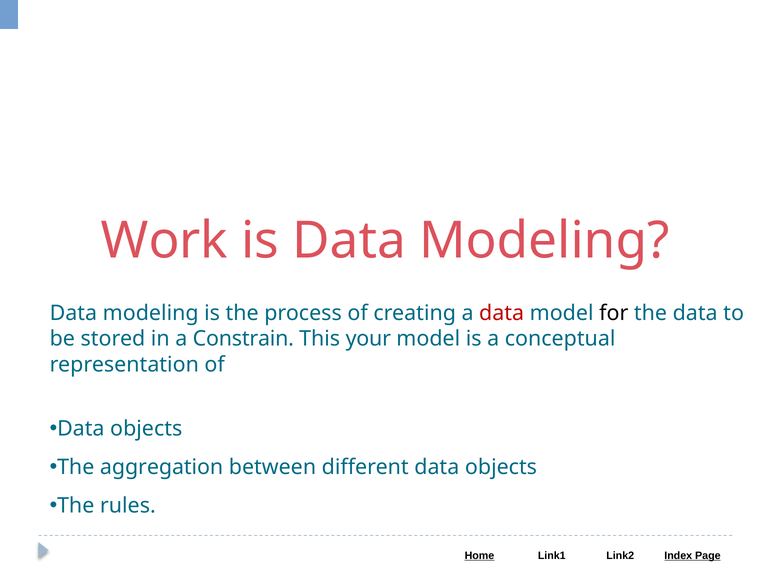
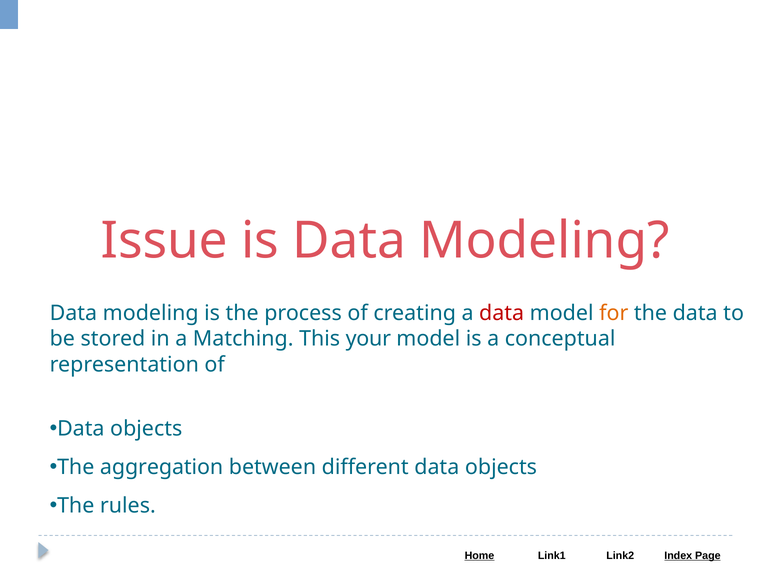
Work: Work -> Issue
for colour: black -> orange
Constrain: Constrain -> Matching
